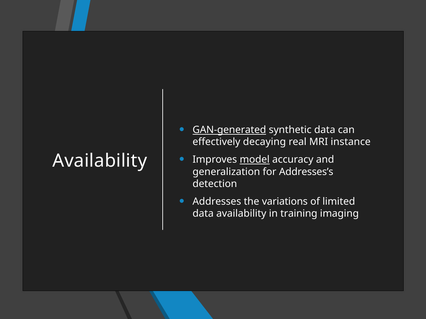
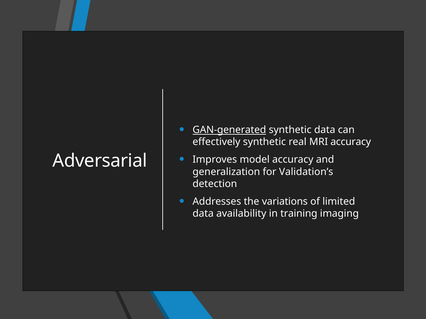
effectively decaying: decaying -> synthetic
MRI instance: instance -> accuracy
model underline: present -> none
Availability at (100, 161): Availability -> Adversarial
Addresses’s: Addresses’s -> Validation’s
